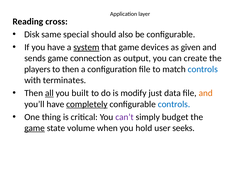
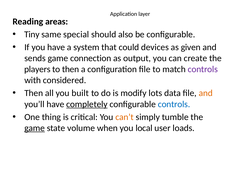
cross: cross -> areas
Disk: Disk -> Tiny
system underline: present -> none
that game: game -> could
controls at (203, 69) colour: blue -> purple
terminates: terminates -> considered
all underline: present -> none
just: just -> lots
can’t colour: purple -> orange
budget: budget -> tumble
hold: hold -> local
seeks: seeks -> loads
